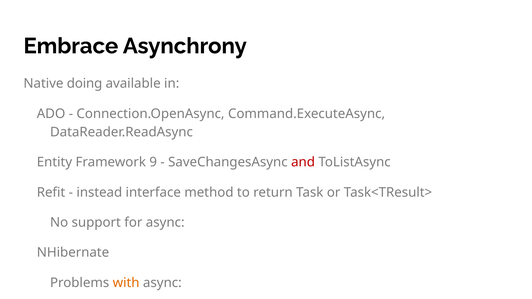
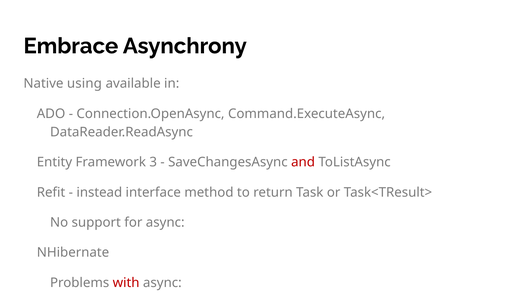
doing: doing -> using
9: 9 -> 3
with colour: orange -> red
